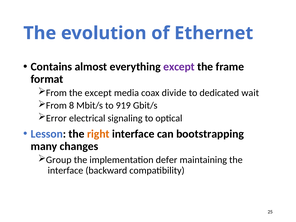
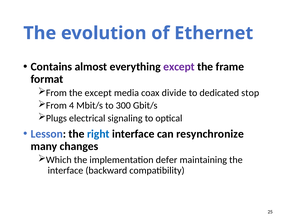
wait: wait -> stop
8: 8 -> 4
919: 919 -> 300
Error: Error -> Plugs
right colour: orange -> blue
bootstrapping: bootstrapping -> resynchronize
Group: Group -> Which
